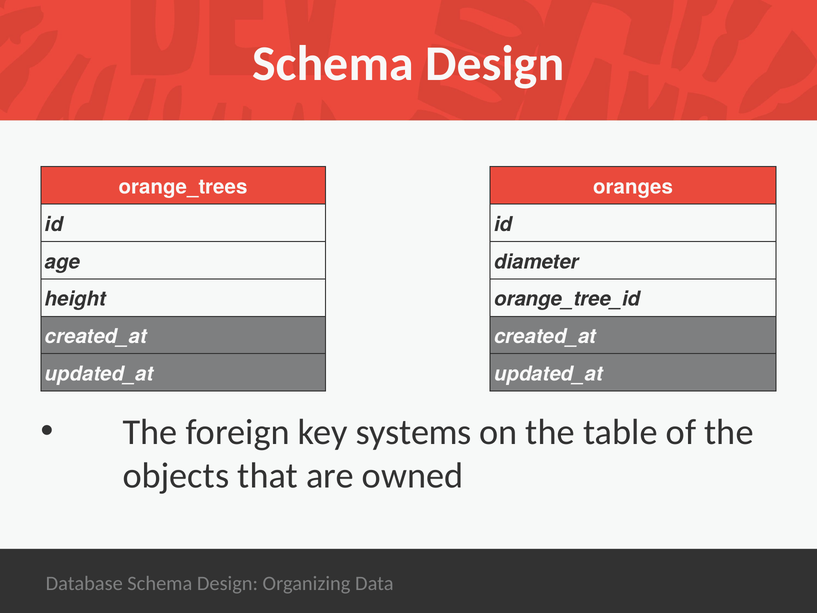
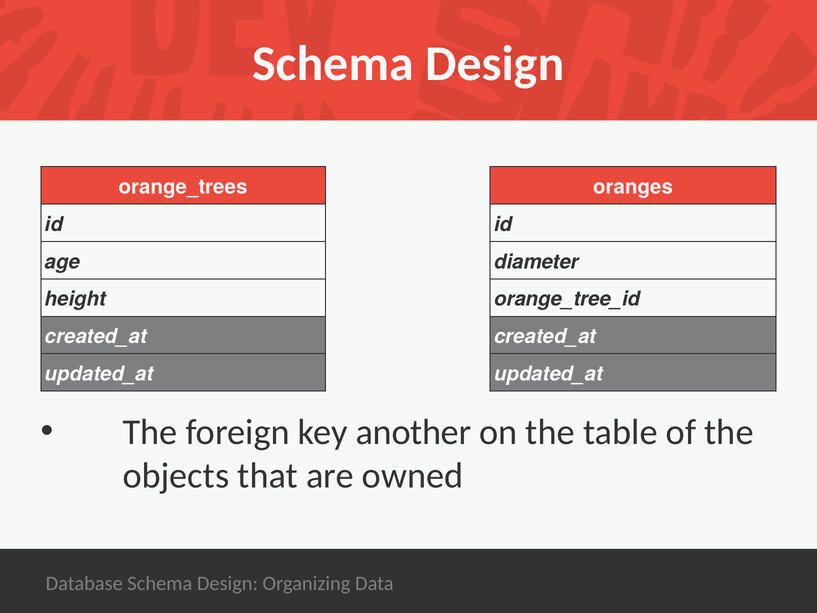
systems: systems -> another
